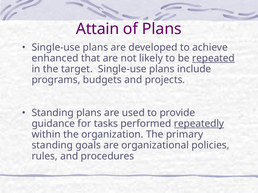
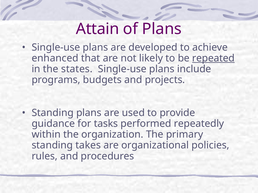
target: target -> states
repeatedly underline: present -> none
goals: goals -> takes
